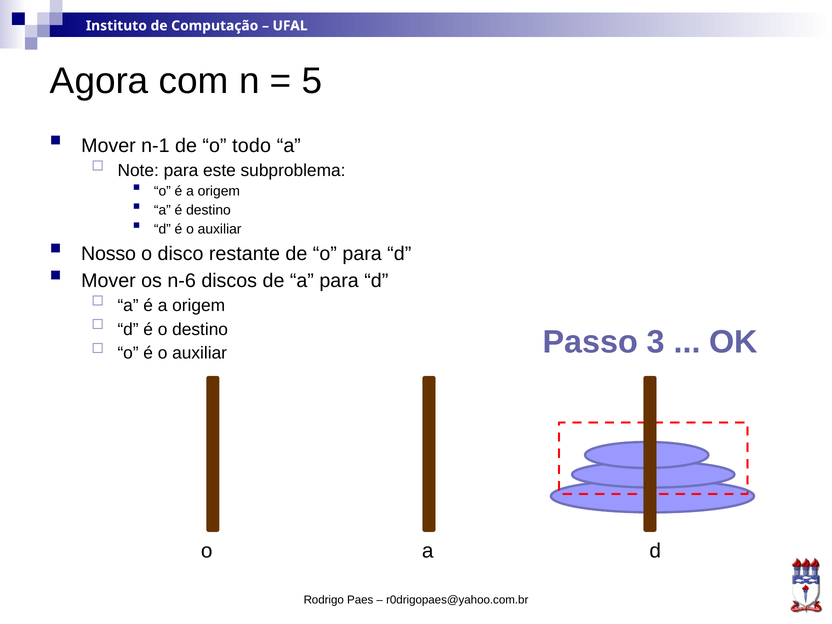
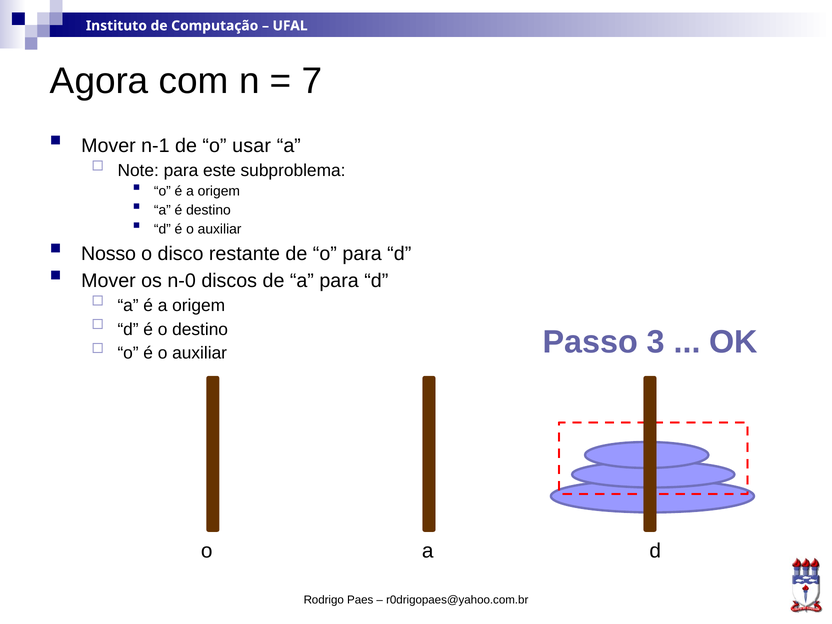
5: 5 -> 7
todo: todo -> usar
n-6: n-6 -> n-0
